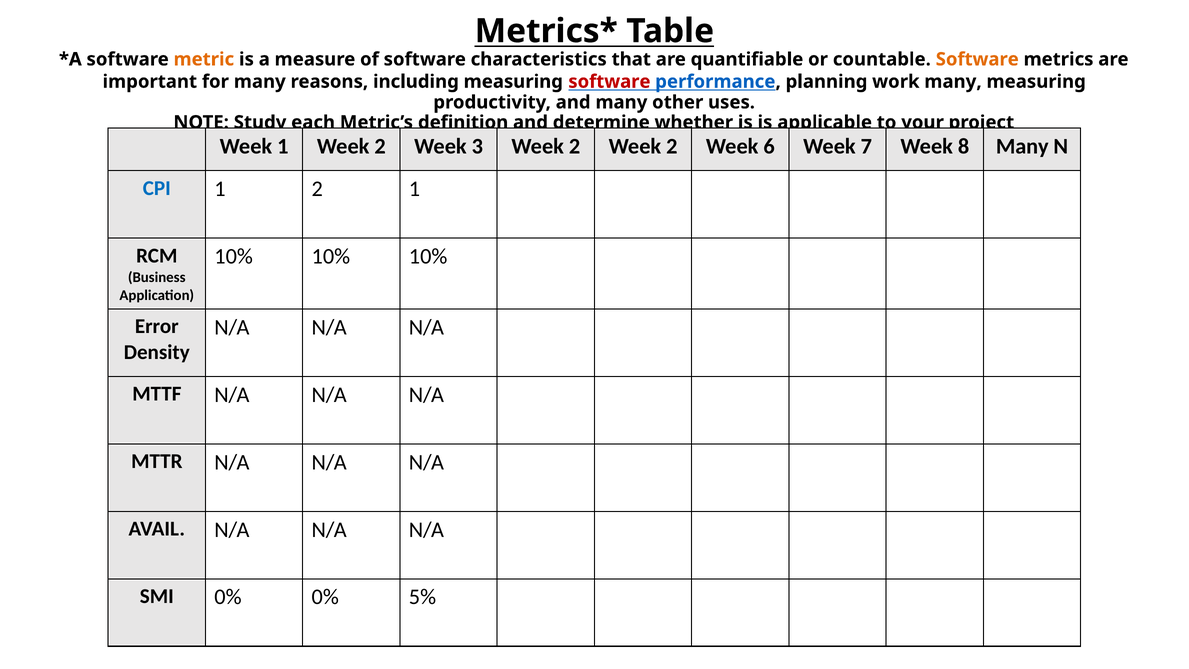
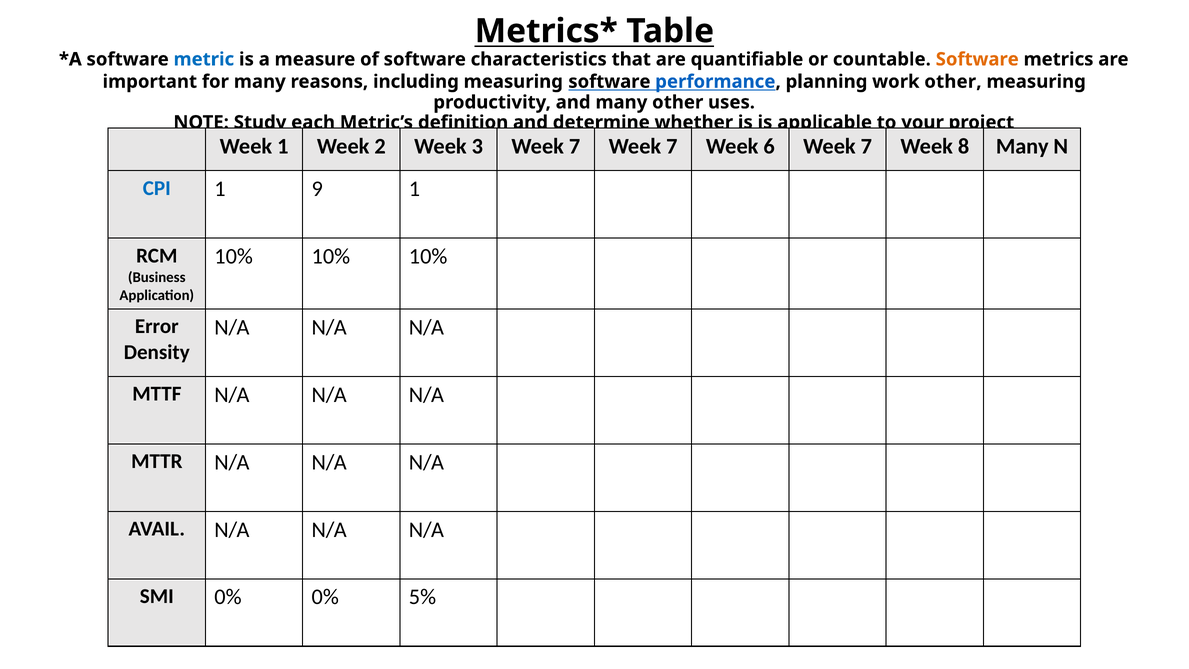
metric colour: orange -> blue
software at (609, 82) colour: red -> black
work many: many -> other
3 Week 2: 2 -> 7
2 at (672, 146): 2 -> 7
1 2: 2 -> 9
